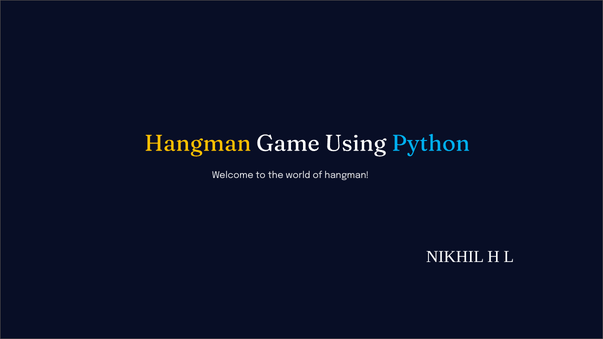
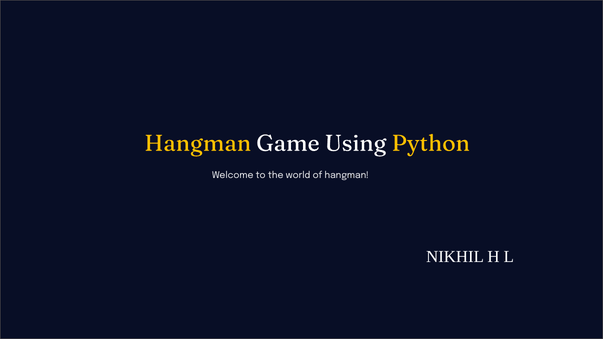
Python colour: light blue -> yellow
